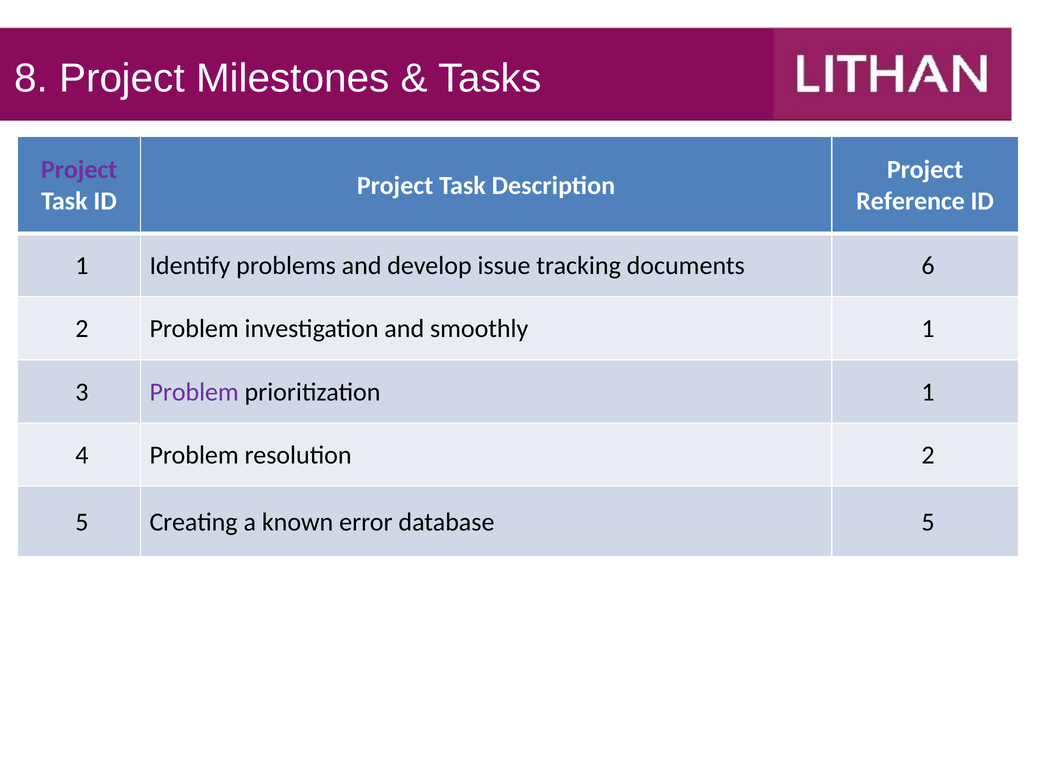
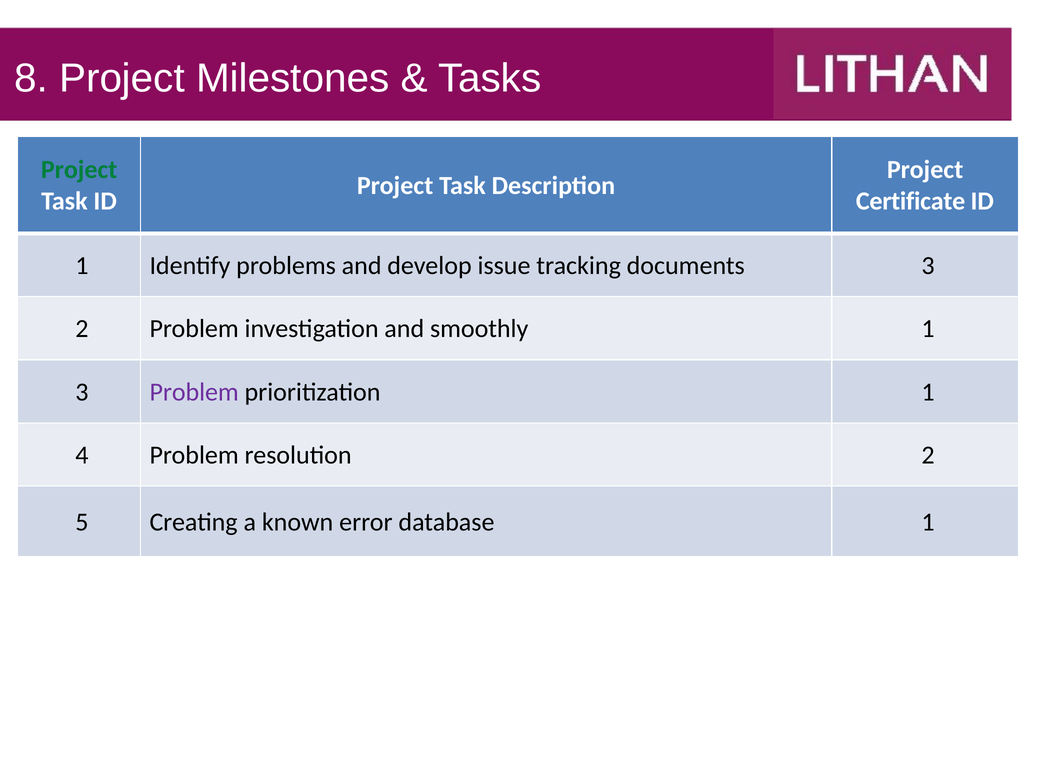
Project at (79, 170) colour: purple -> green
Reference: Reference -> Certificate
documents 6: 6 -> 3
database 5: 5 -> 1
